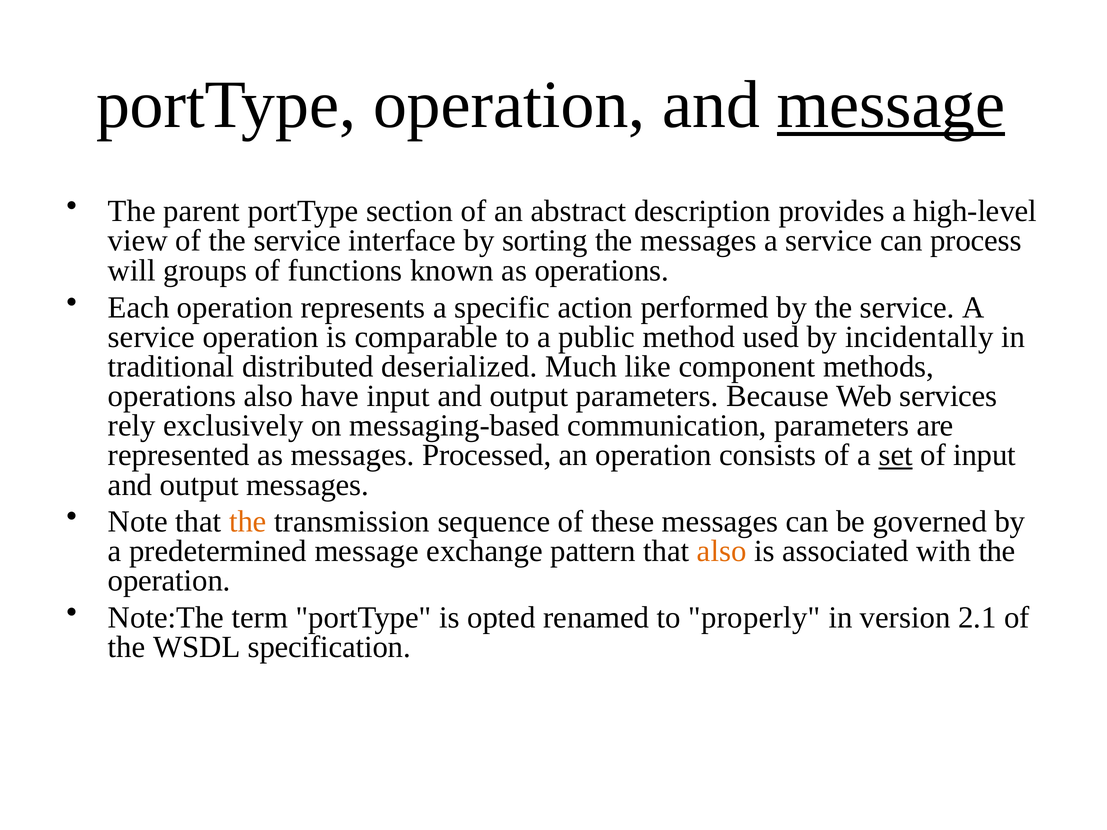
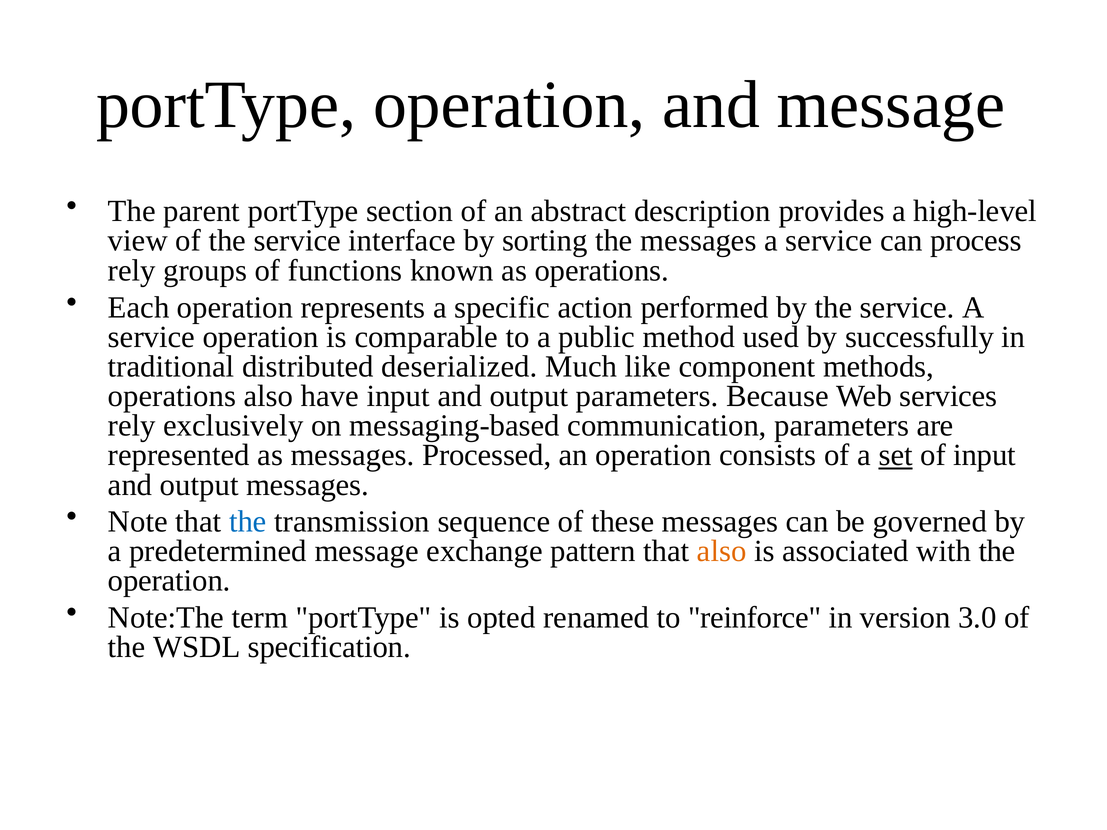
message at (891, 105) underline: present -> none
will at (132, 271): will -> rely
incidentally: incidentally -> successfully
the at (248, 522) colour: orange -> blue
properly: properly -> reinforce
2.1: 2.1 -> 3.0
